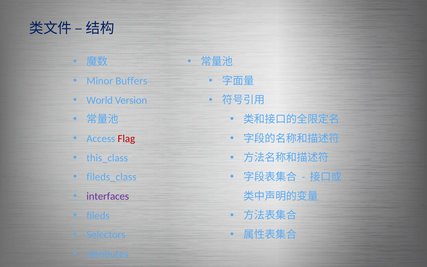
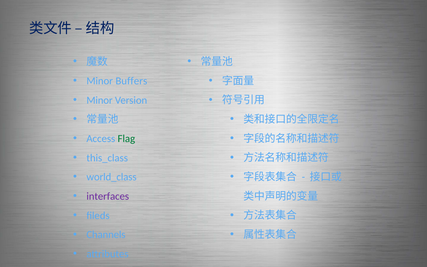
World at (100, 100): World -> Minor
Flag colour: red -> green
fileds_class: fileds_class -> world_class
Selectors: Selectors -> Channels
